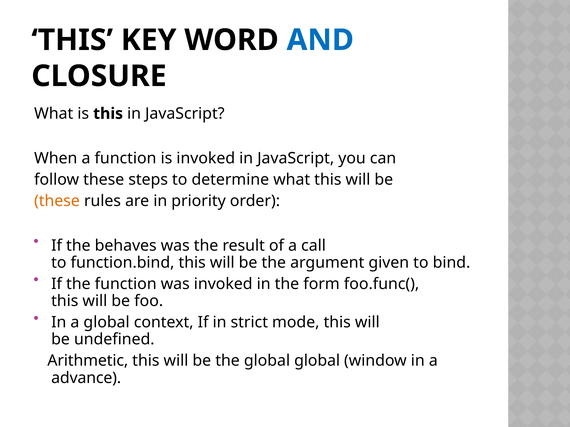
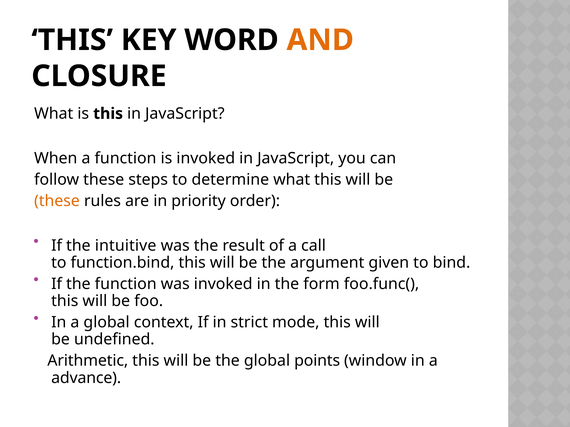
AND colour: blue -> orange
behaves: behaves -> intuitive
global global: global -> points
